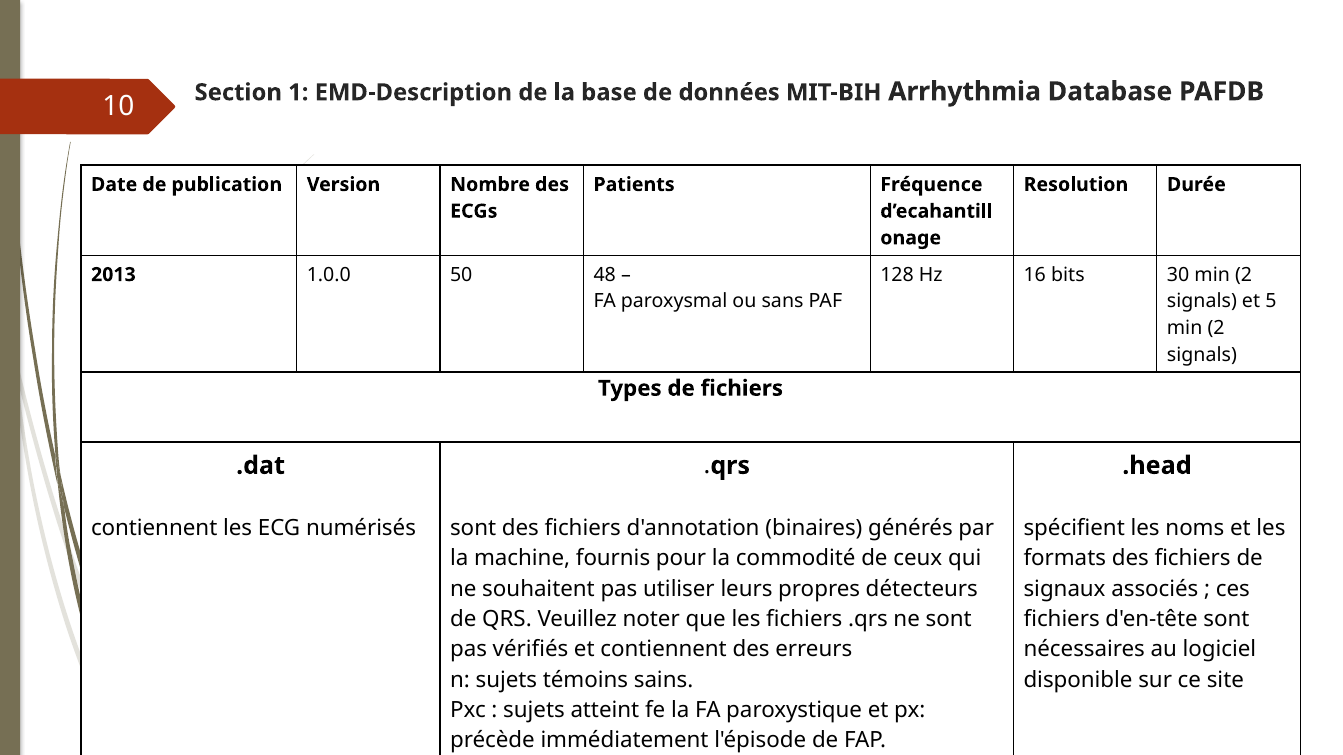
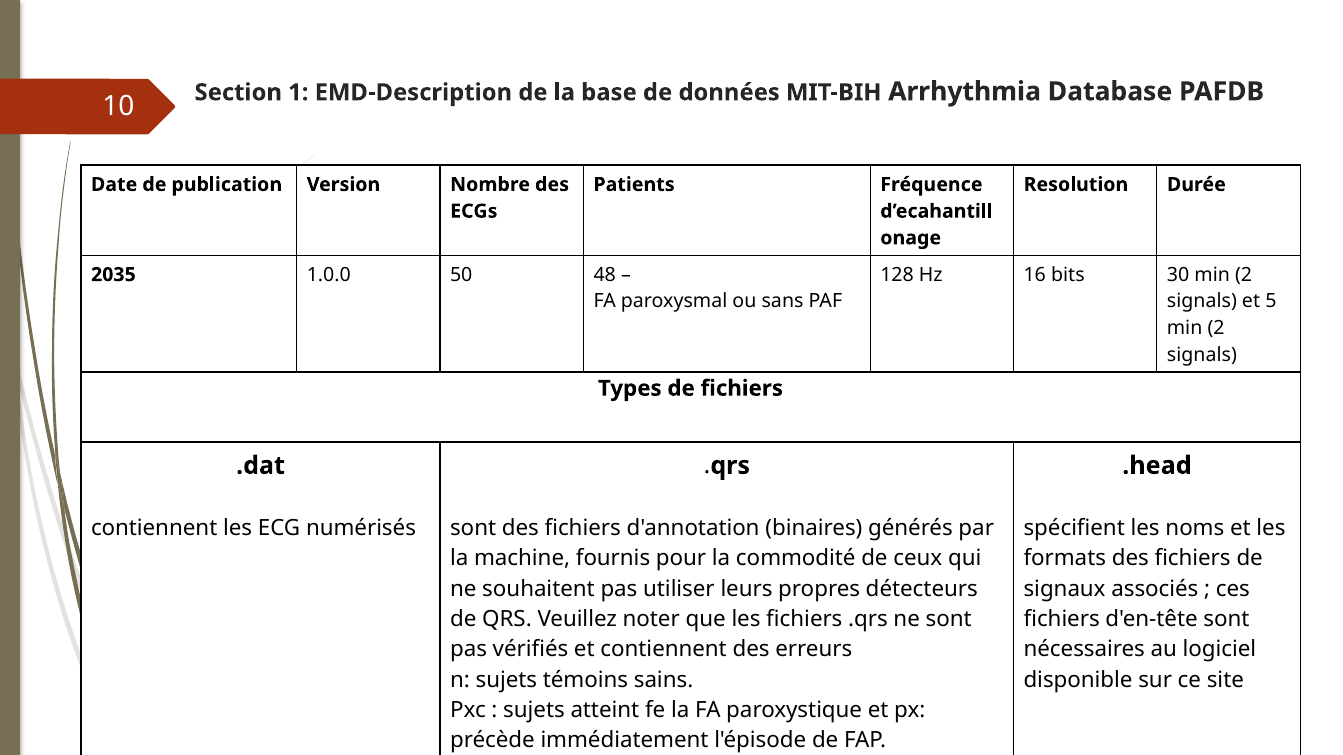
2013: 2013 -> 2035
